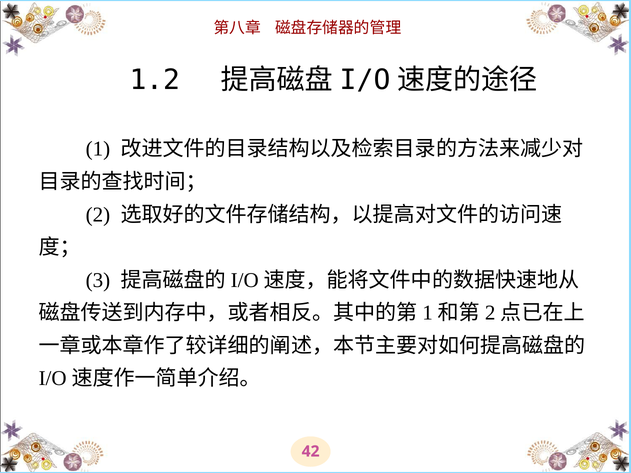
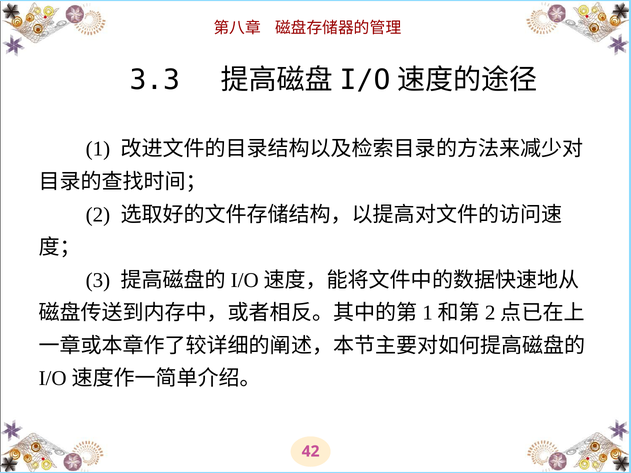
1.2: 1.2 -> 3.3
